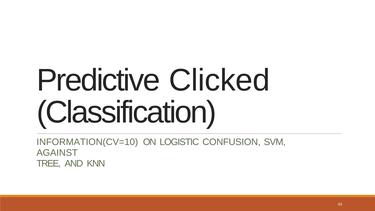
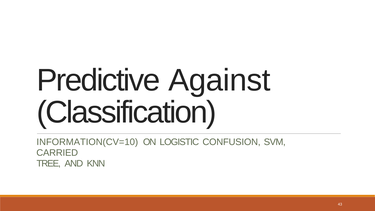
Clicked: Clicked -> Against
AGAINST: AGAINST -> CARRIED
